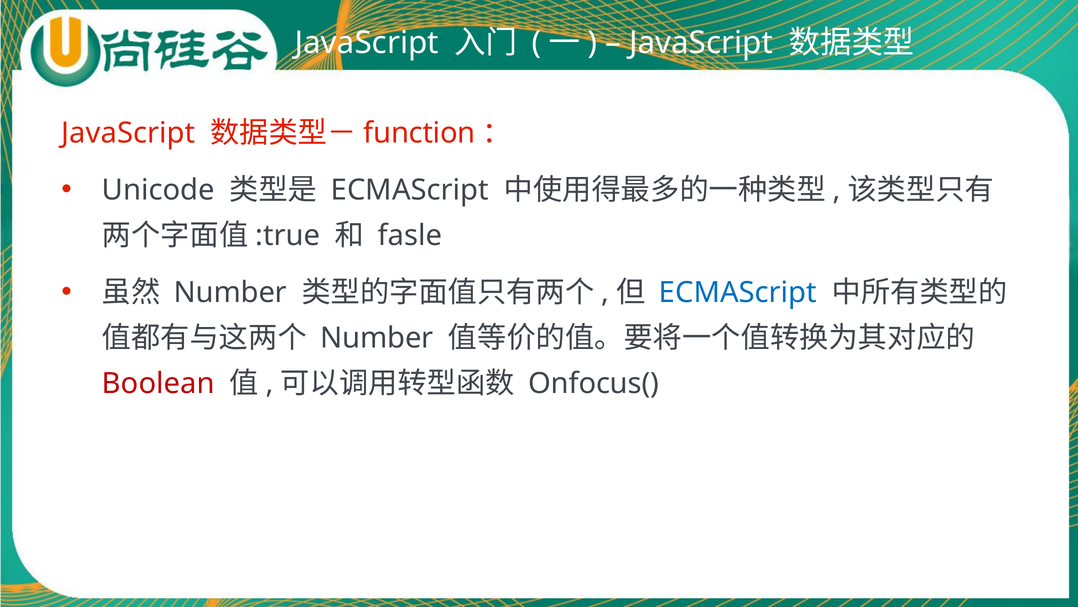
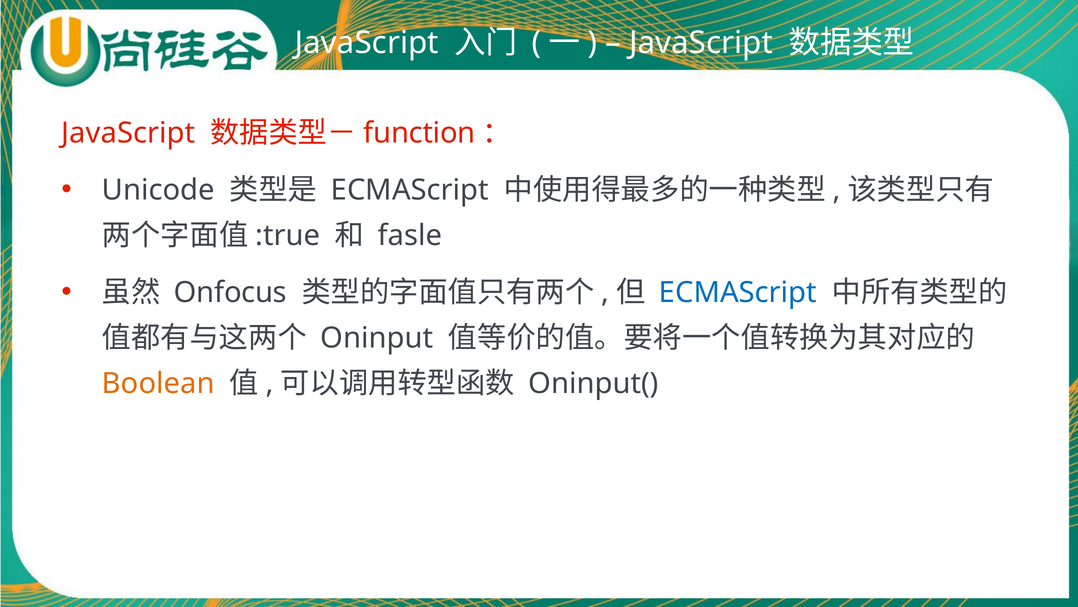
Number at (230, 292): Number -> Onfocus
Number at (377, 338): Number -> Oninput
Boolean colour: red -> orange
Onfocus(: Onfocus( -> Oninput(
